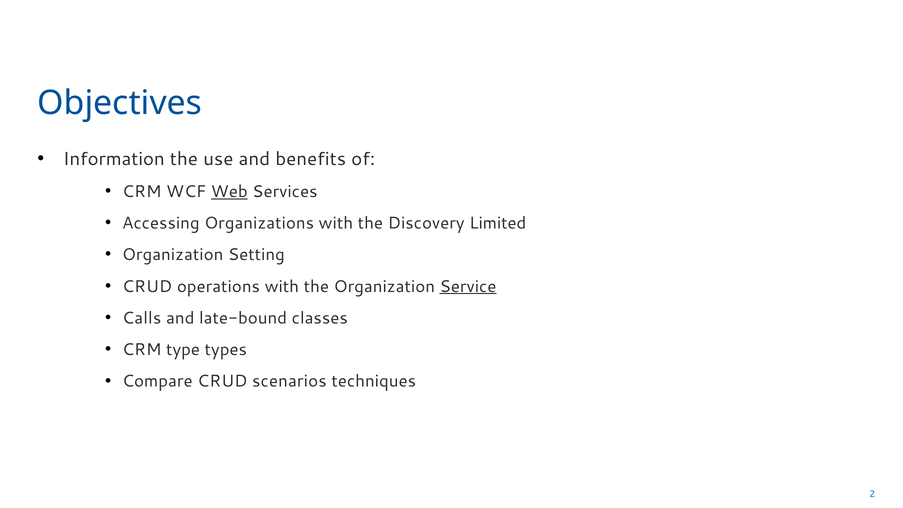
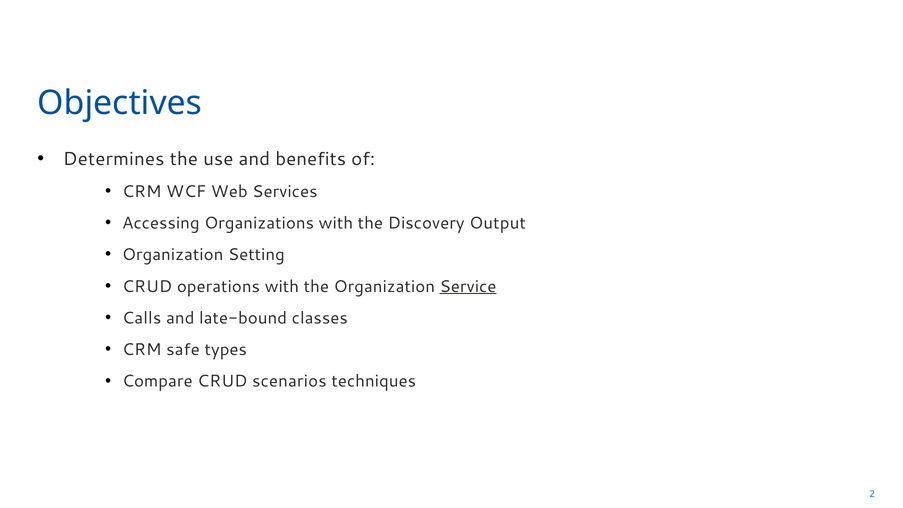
Information: Information -> Determines
Web underline: present -> none
Limited: Limited -> Output
type: type -> safe
